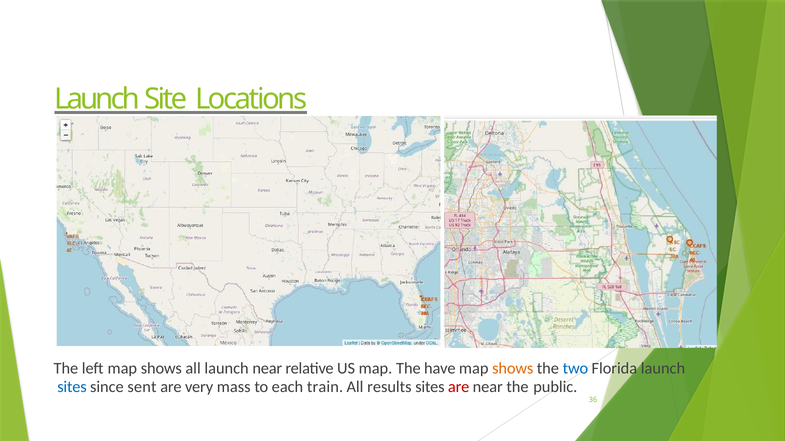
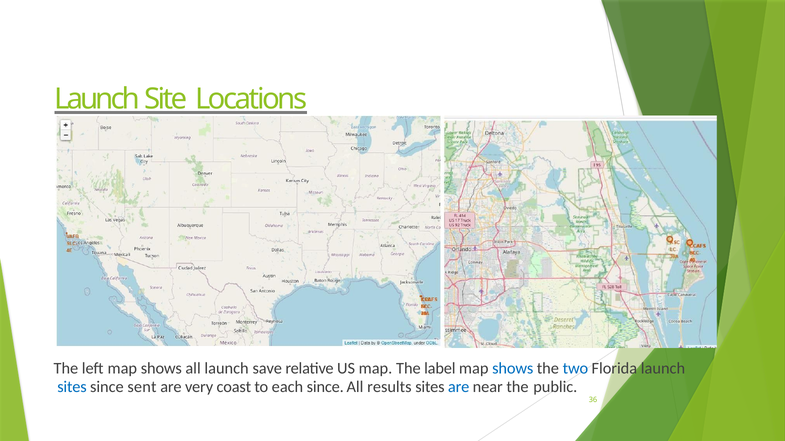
launch near: near -> save
have: have -> label
shows at (513, 369) colour: orange -> blue
mass: mass -> coast
each train: train -> since
are at (459, 387) colour: red -> blue
